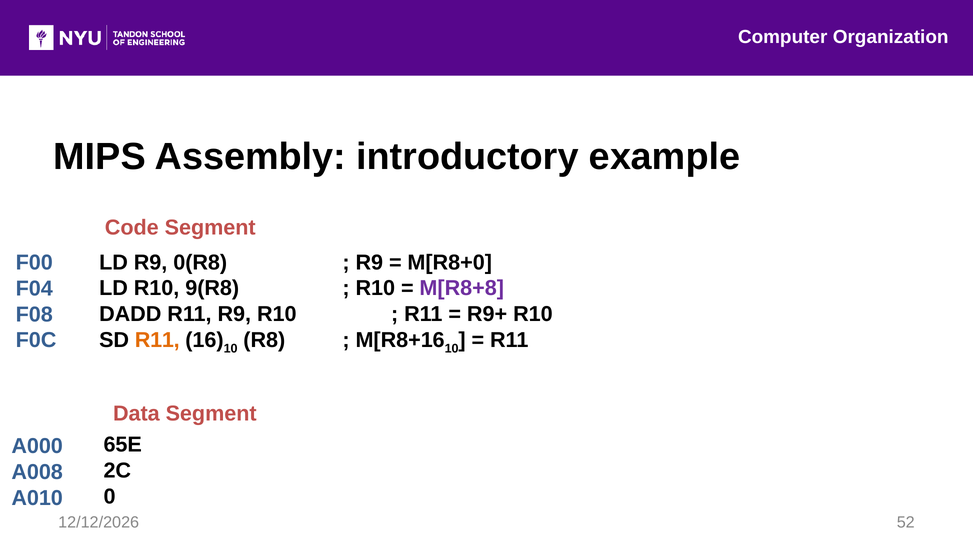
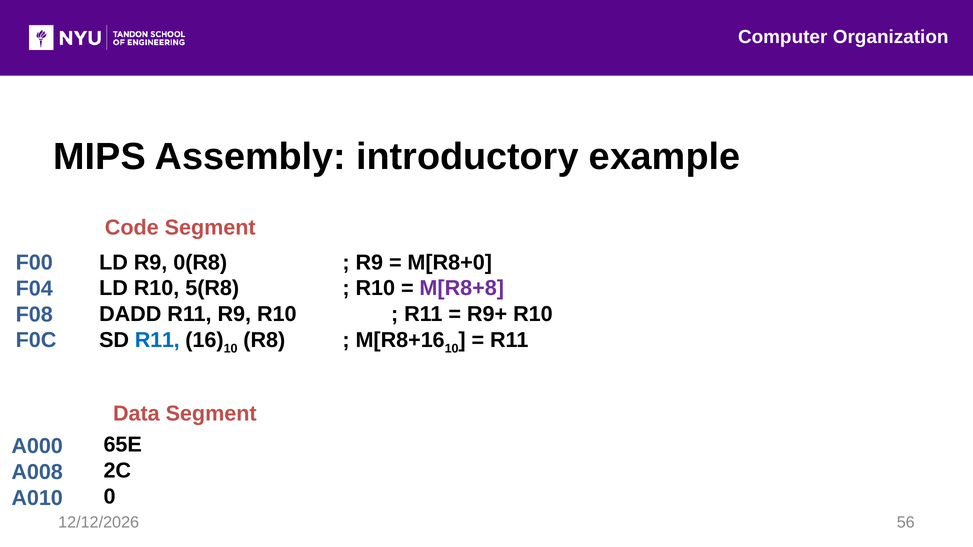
9(R8: 9(R8 -> 5(R8
R11 at (157, 340) colour: orange -> blue
52: 52 -> 56
